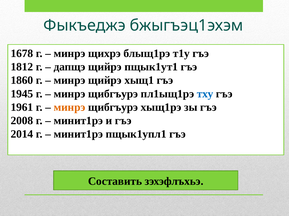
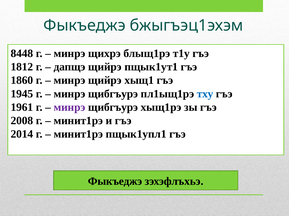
1678: 1678 -> 8448
минрэ at (70, 108) colour: orange -> purple
Составить at (115, 182): Составить -> Фыкъеджэ
